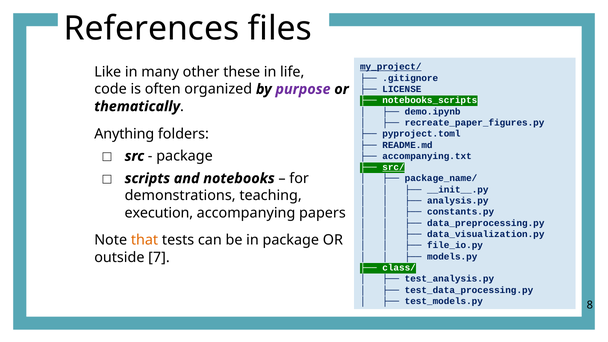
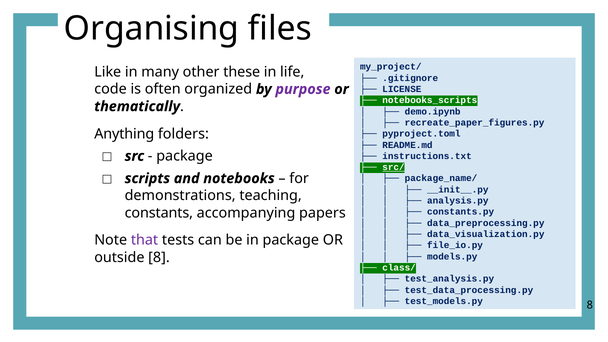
References: References -> Organising
my_project/ underline: present -> none
accompanying.txt: accompanying.txt -> instructions.txt
execution: execution -> constants
that colour: orange -> purple
outside 7: 7 -> 8
